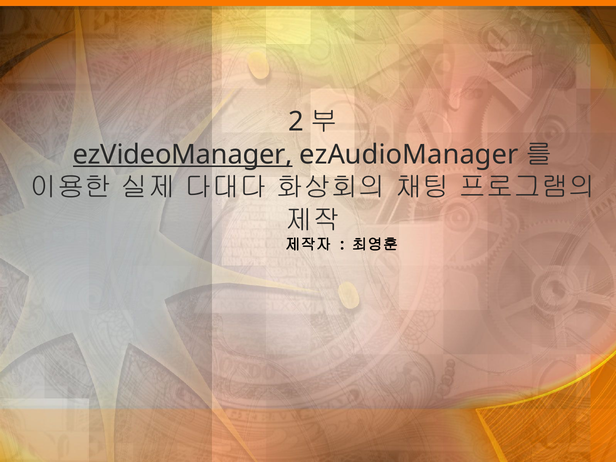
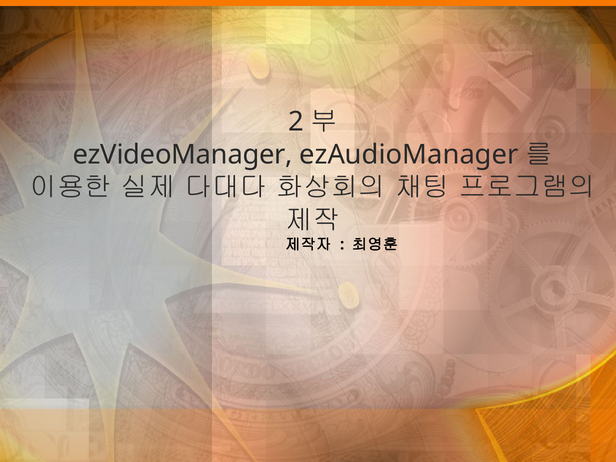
ezVideoManager underline: present -> none
